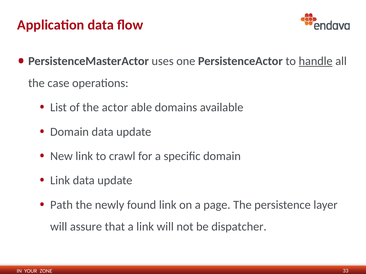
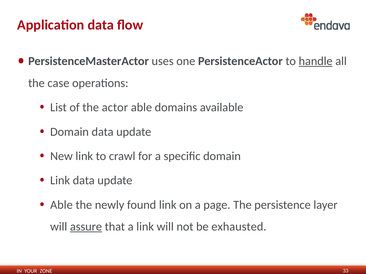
Path at (61, 205): Path -> Able
assure underline: none -> present
dispatcher: dispatcher -> exhausted
